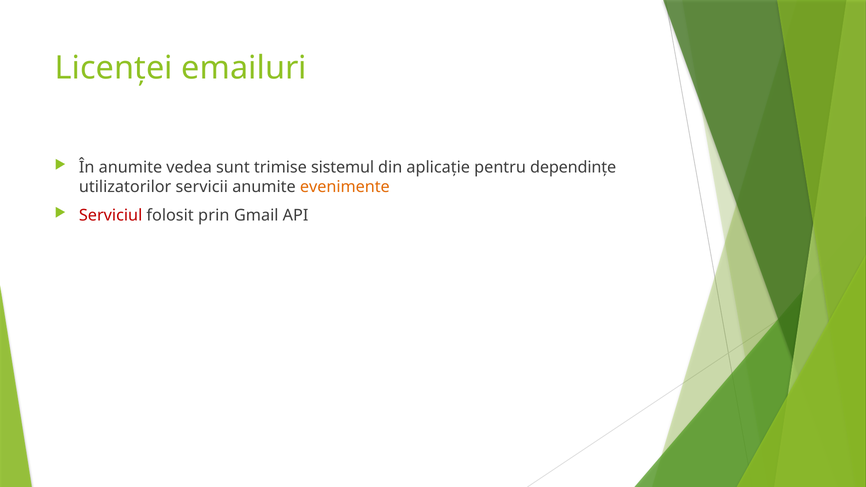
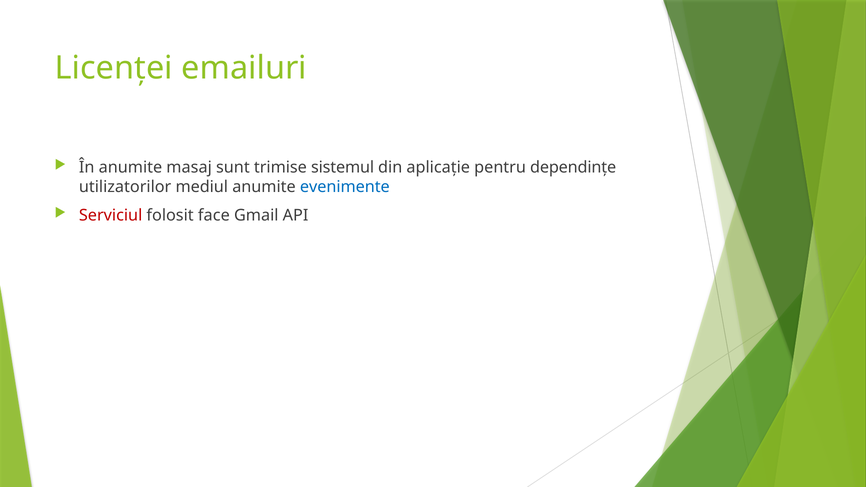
vedea: vedea -> masaj
servicii: servicii -> mediul
evenimente colour: orange -> blue
prin: prin -> face
